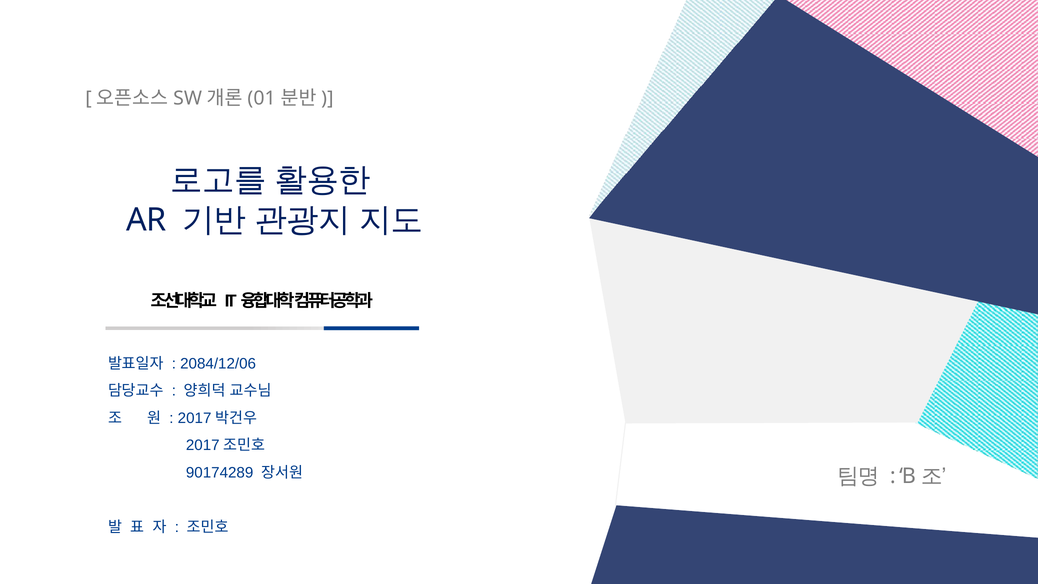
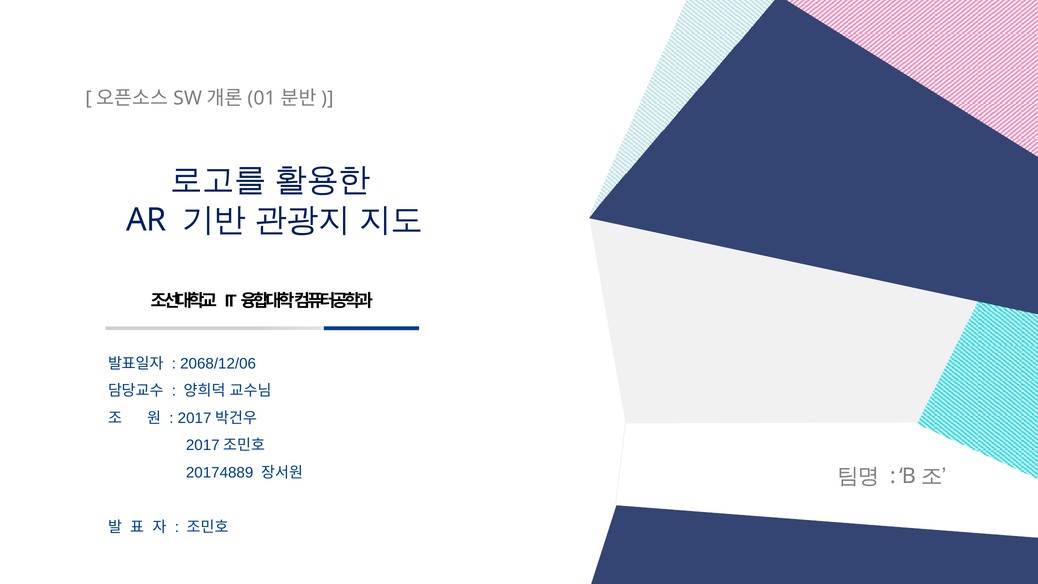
2084/12/06: 2084/12/06 -> 2068/12/06
90174289: 90174289 -> 20174889
